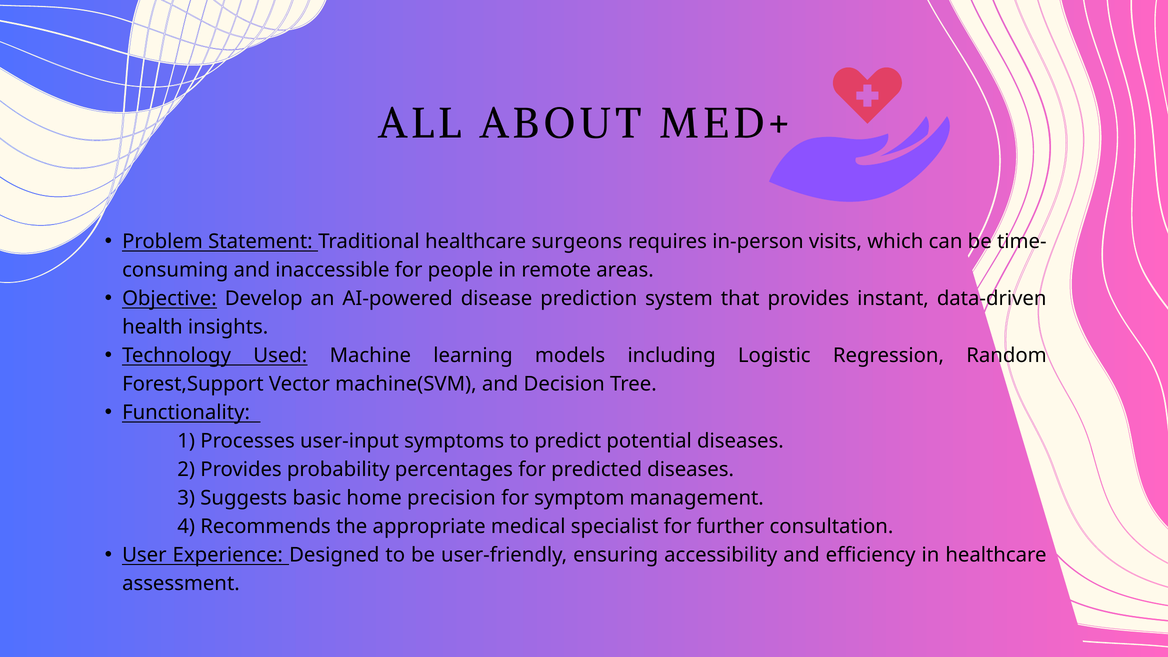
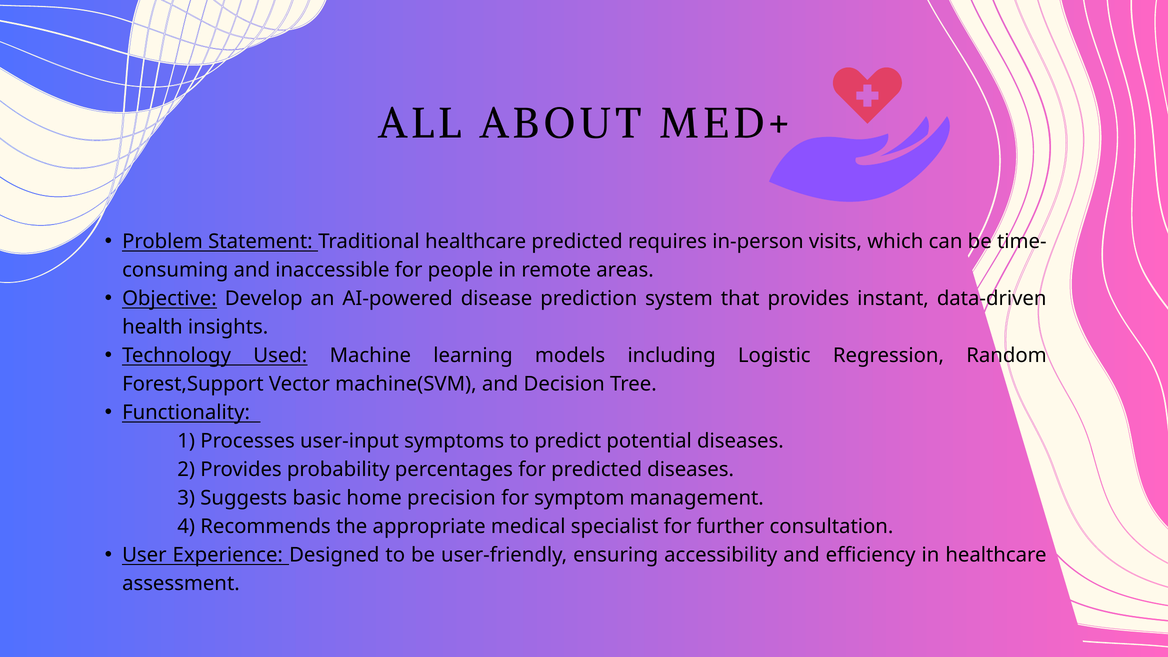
healthcare surgeons: surgeons -> predicted
